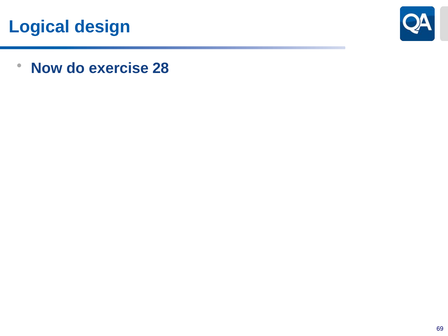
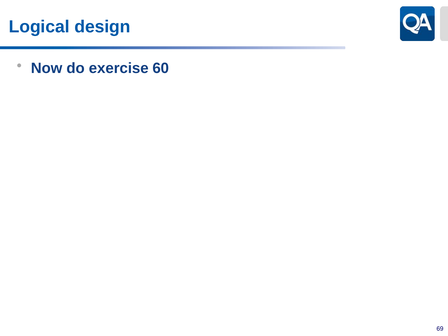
28: 28 -> 60
